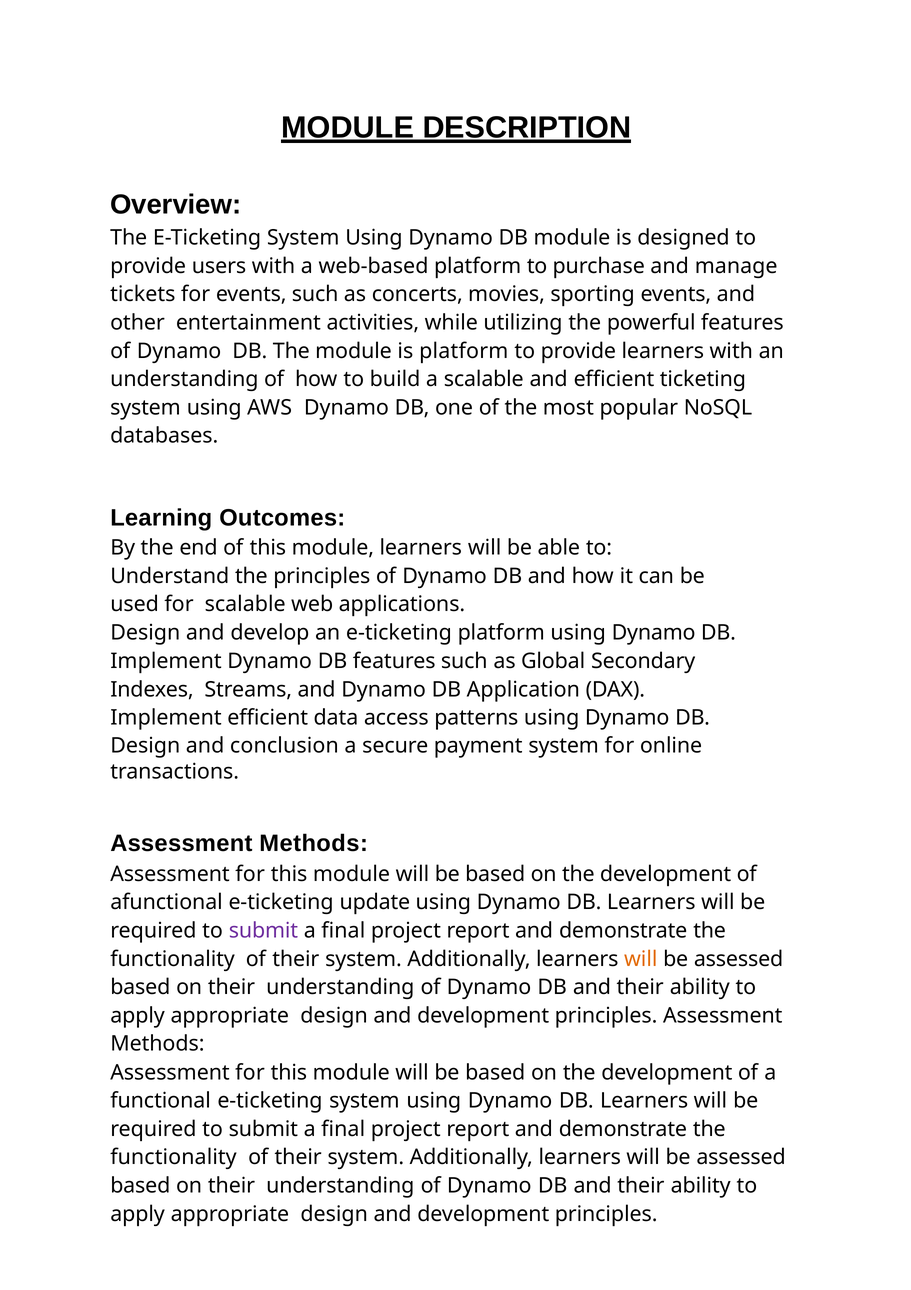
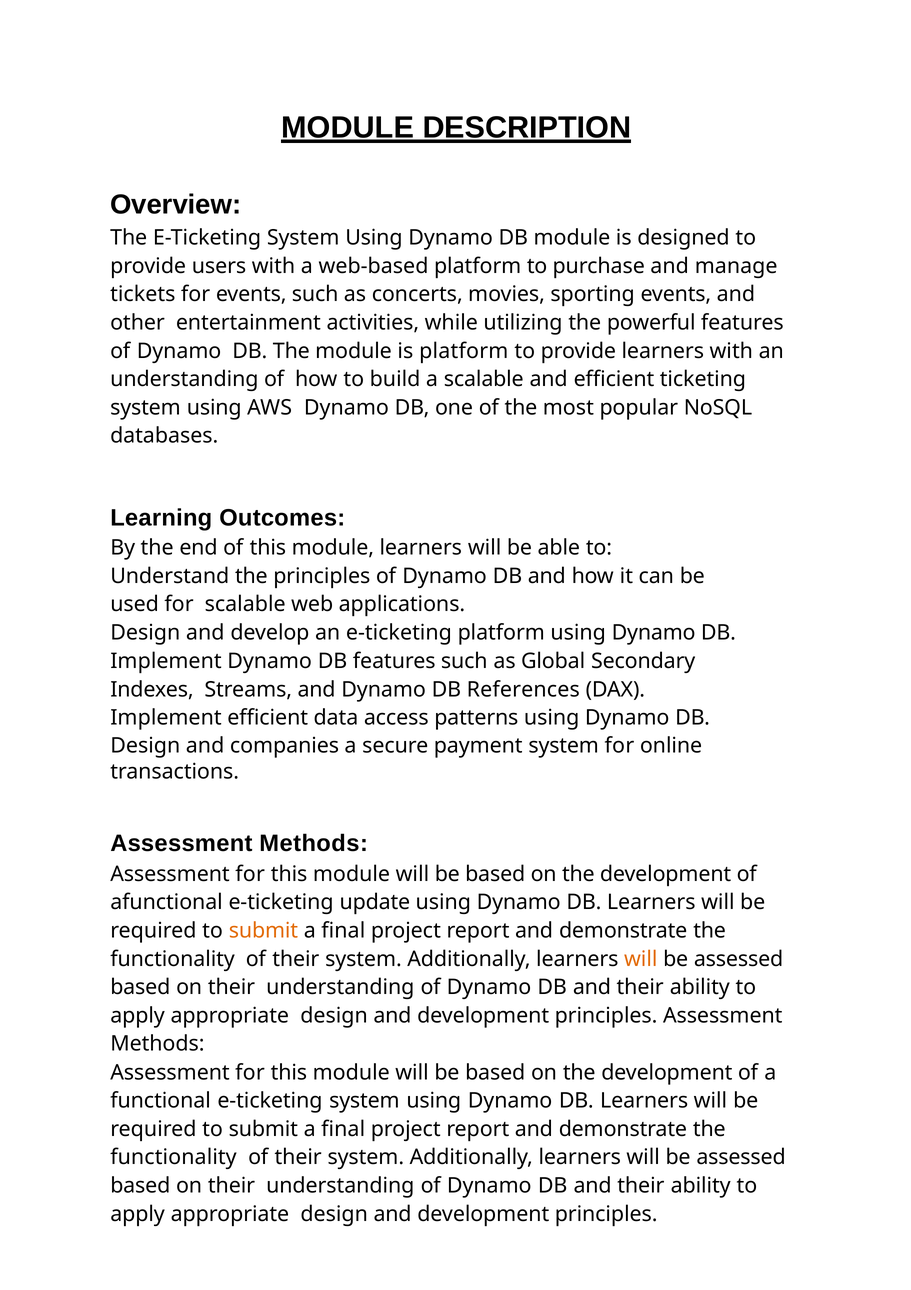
Application: Application -> References
conclusion: conclusion -> companies
submit at (263, 931) colour: purple -> orange
